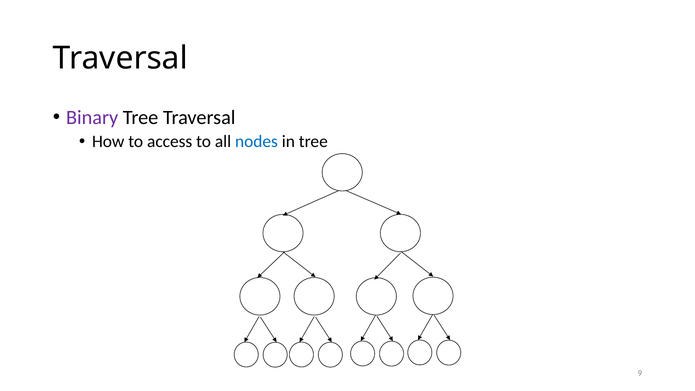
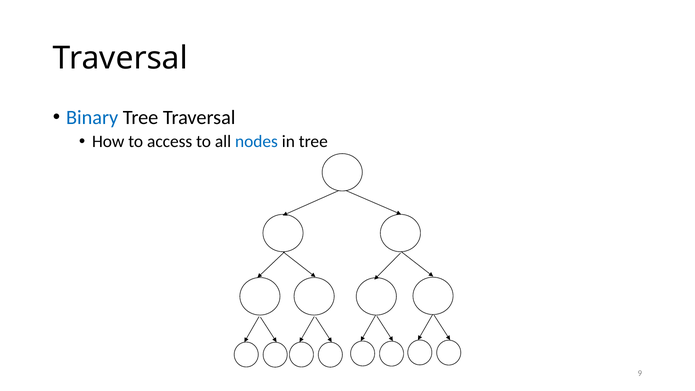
Binary colour: purple -> blue
